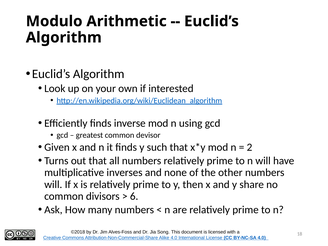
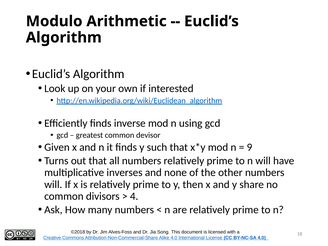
2: 2 -> 9
6: 6 -> 4
